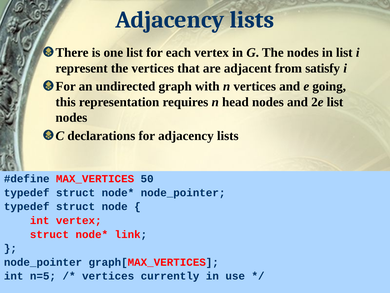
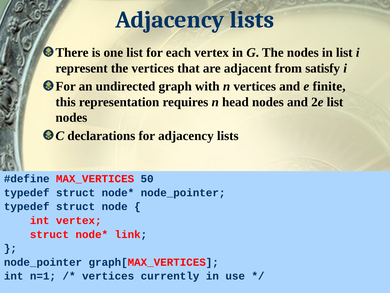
going: going -> finite
n=5: n=5 -> n=1
